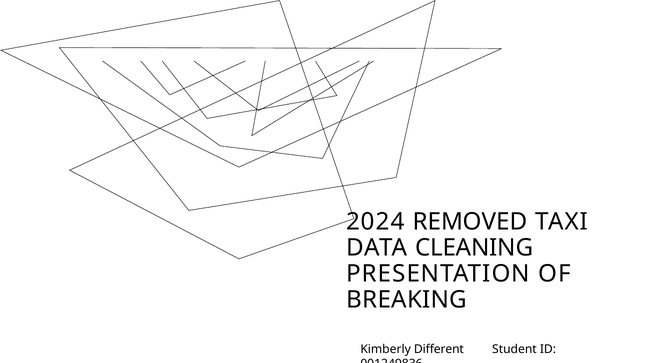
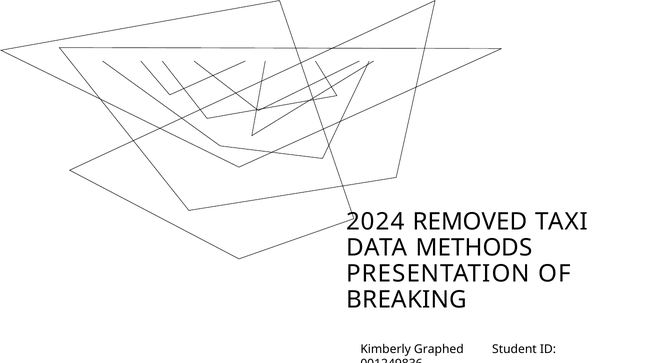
CLEANING: CLEANING -> METHODS
Different: Different -> Graphed
